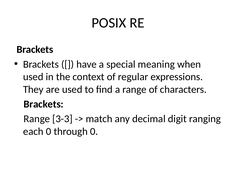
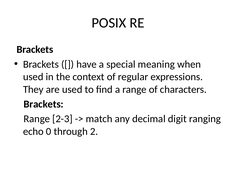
3-3: 3-3 -> 2-3
each: each -> echo
through 0: 0 -> 2
